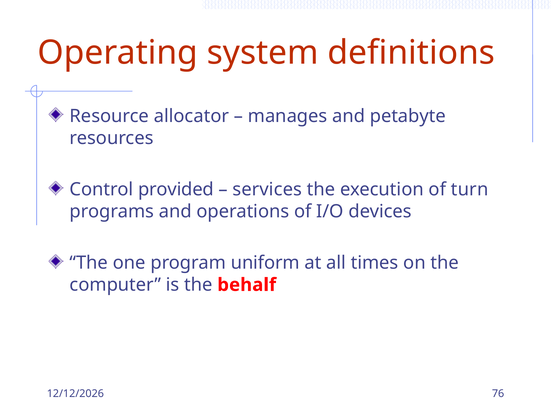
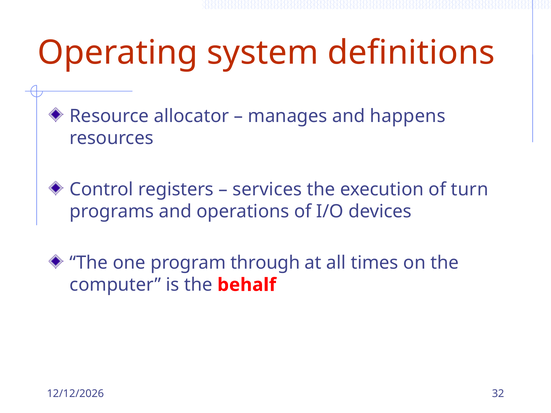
petabyte: petabyte -> happens
provided: provided -> registers
uniform: uniform -> through
76: 76 -> 32
